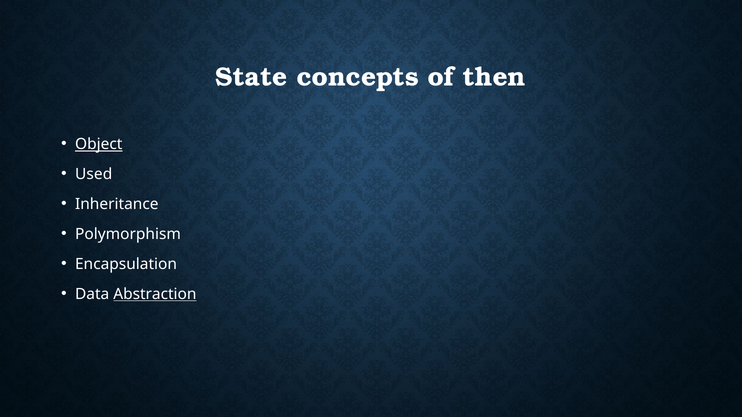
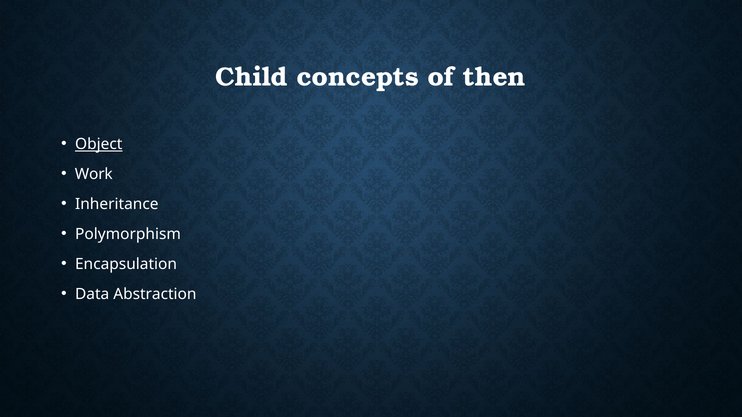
State: State -> Child
Used: Used -> Work
Abstraction underline: present -> none
